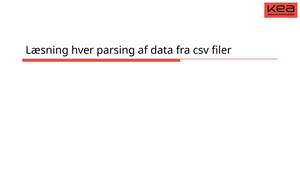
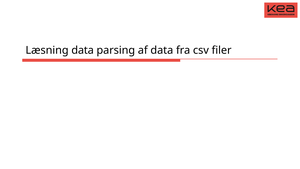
Læsning hver: hver -> data
